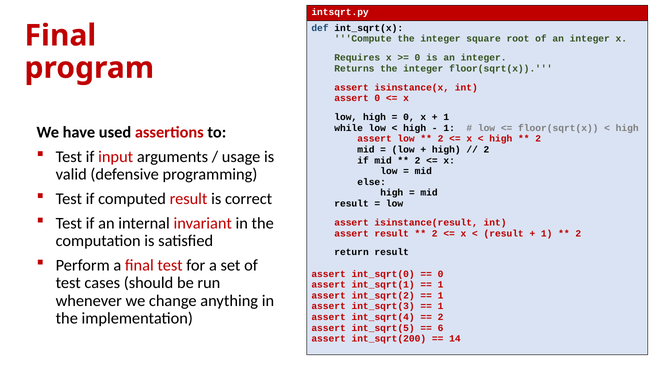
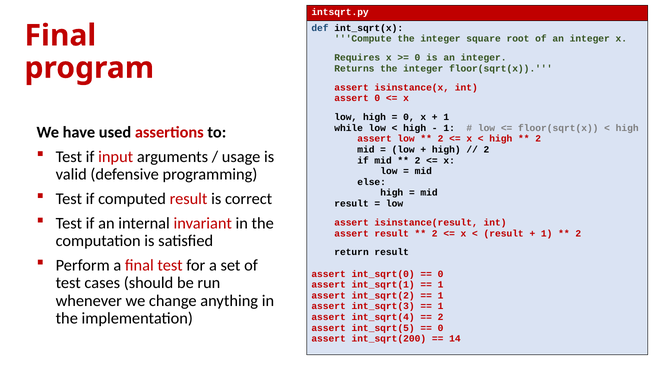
6 at (441, 328): 6 -> 0
